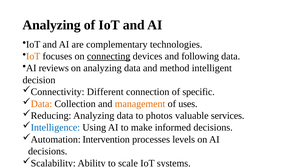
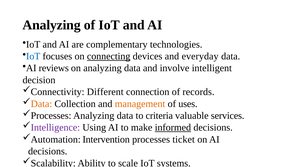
IoT at (33, 56) colour: orange -> blue
following: following -> everyday
method: method -> involve
specific: specific -> records
Reducing at (51, 115): Reducing -> Processes
photos: photos -> criteria
Intelligence colour: blue -> purple
informed underline: none -> present
levels: levels -> ticket
